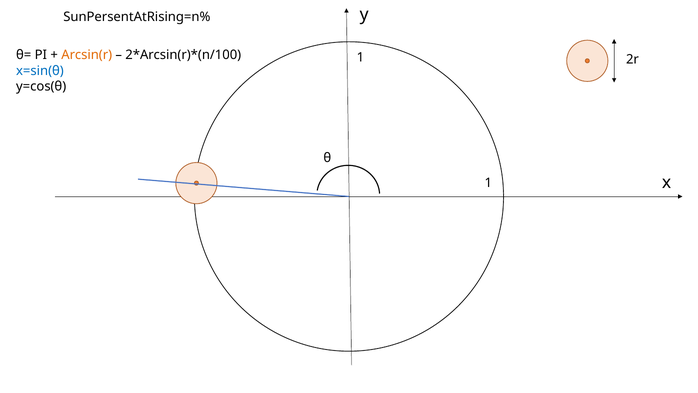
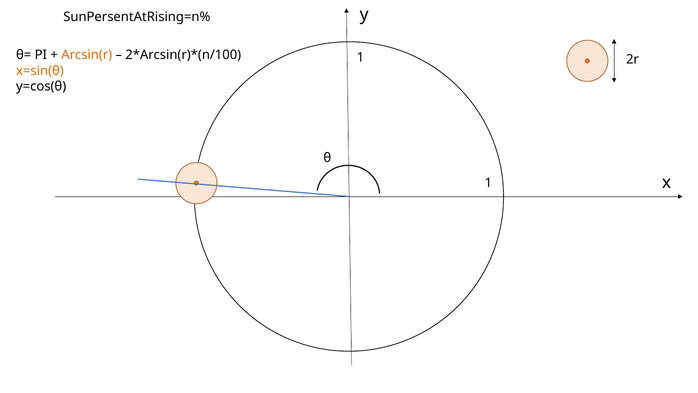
x=sin(θ colour: blue -> orange
